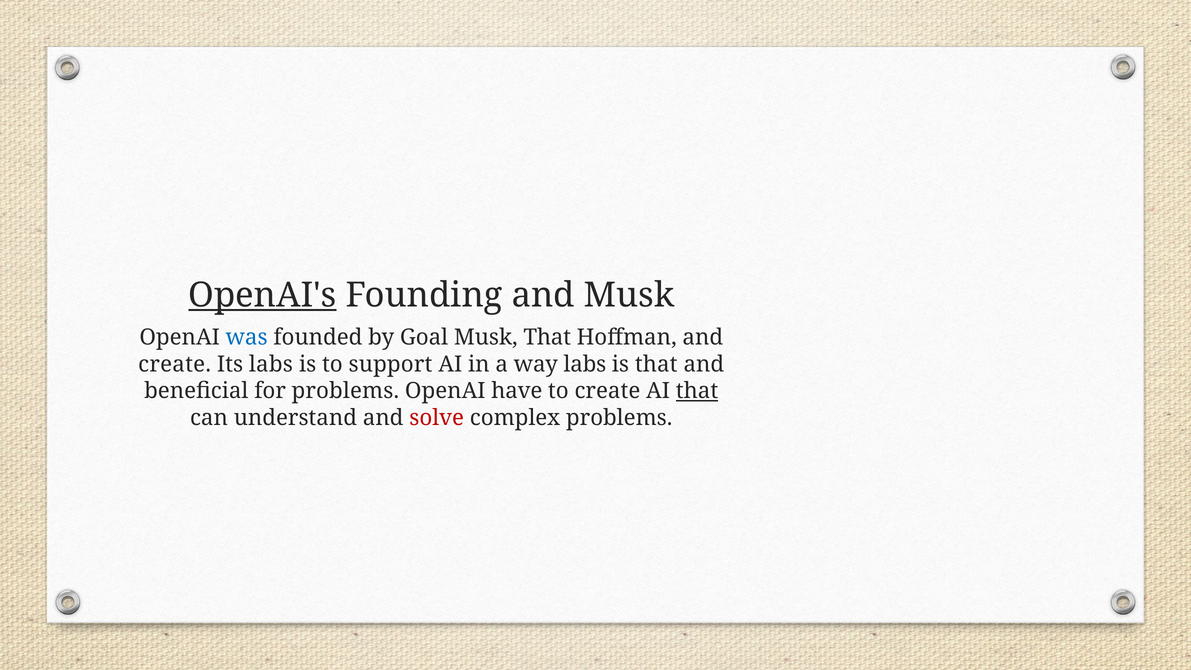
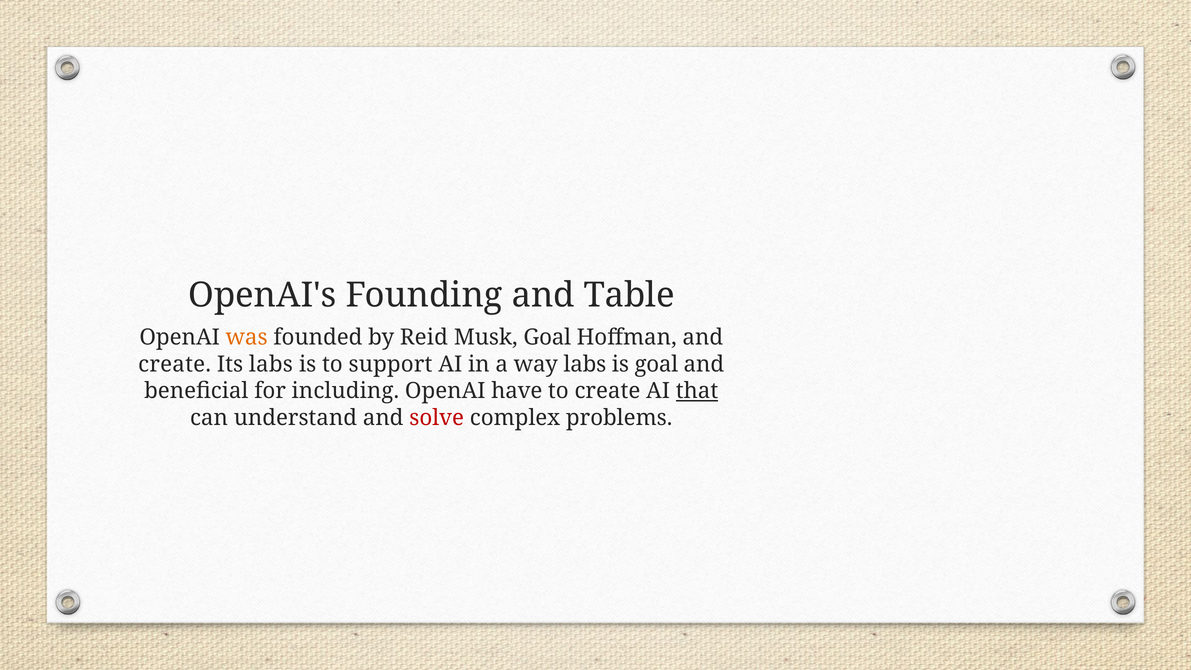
OpenAI's underline: present -> none
and Musk: Musk -> Table
was colour: blue -> orange
Goal: Goal -> Reid
Musk That: That -> Goal
is that: that -> goal
for problems: problems -> including
